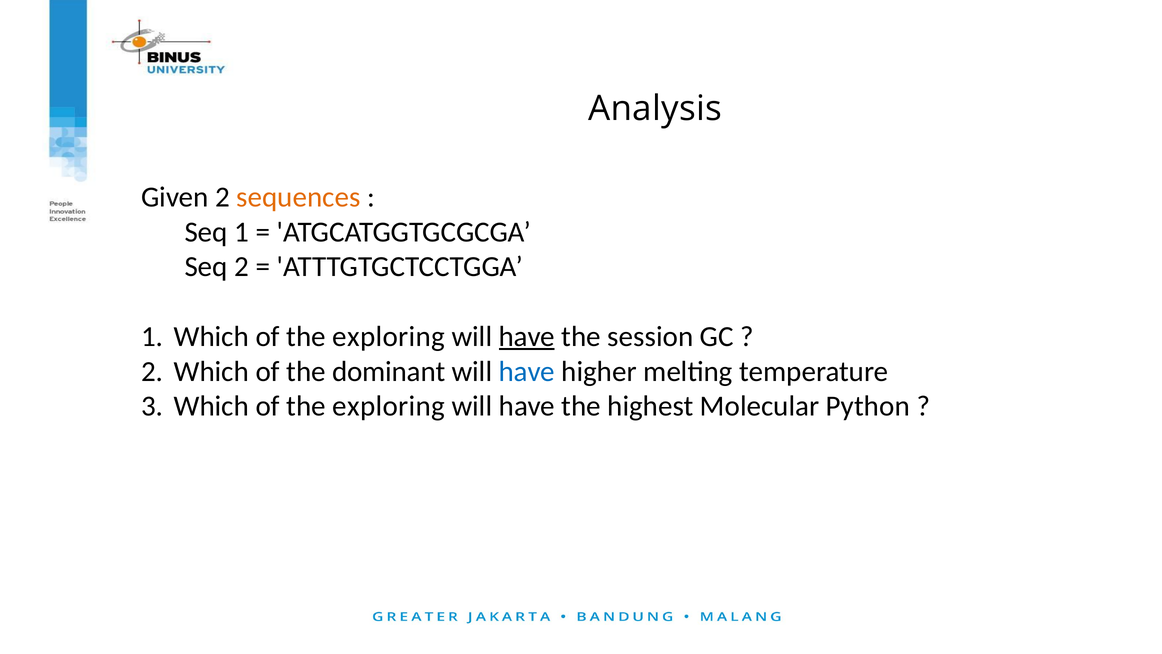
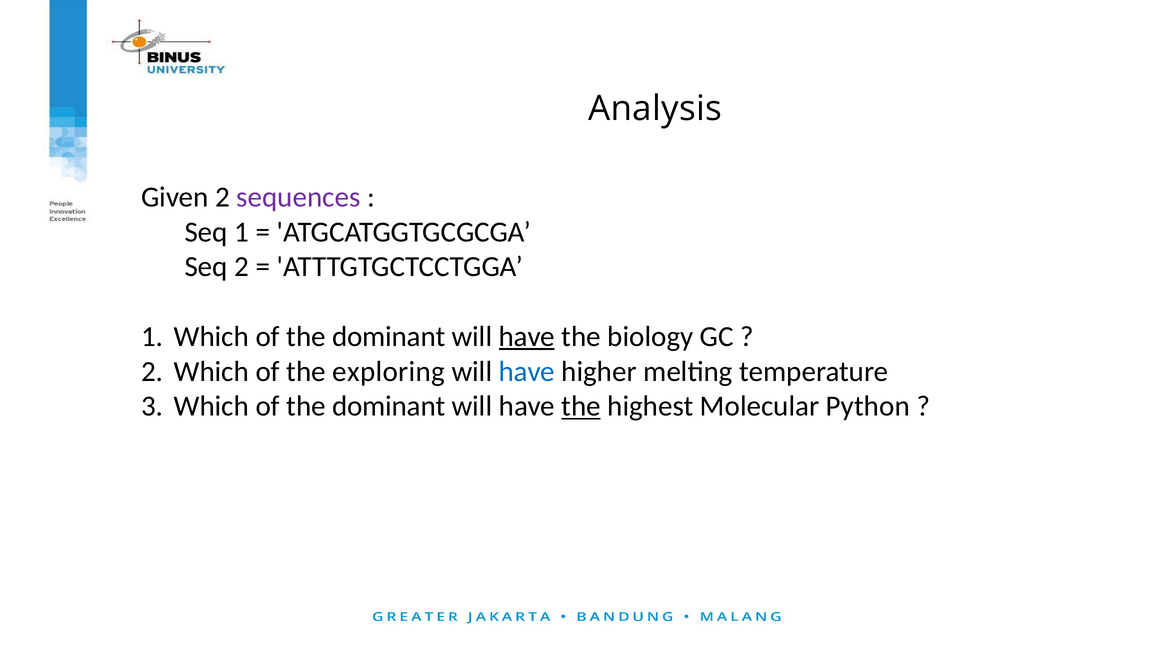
sequences colour: orange -> purple
exploring at (389, 336): exploring -> dominant
session: session -> biology
dominant: dominant -> exploring
exploring at (389, 406): exploring -> dominant
the at (581, 406) underline: none -> present
